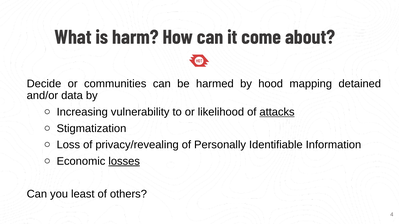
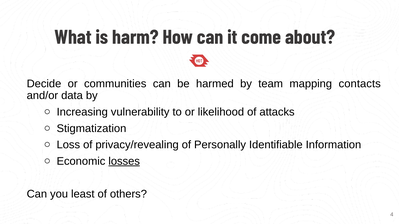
hood: hood -> team
detained: detained -> contacts
attacks underline: present -> none
